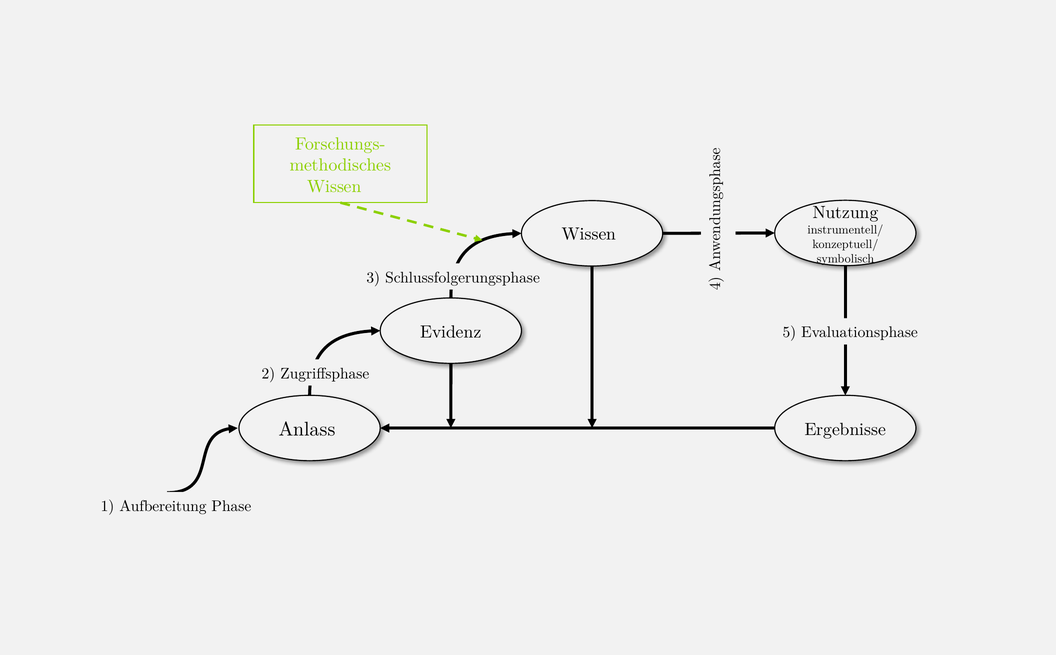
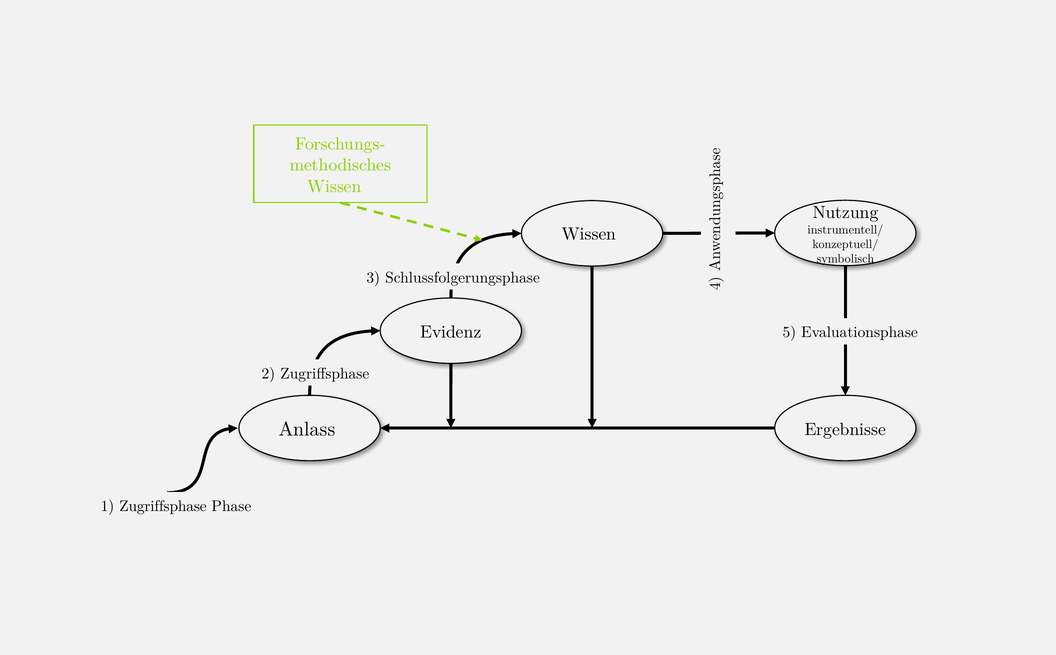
1 Aufbereitung: Aufbereitung -> Zugriffsphase
